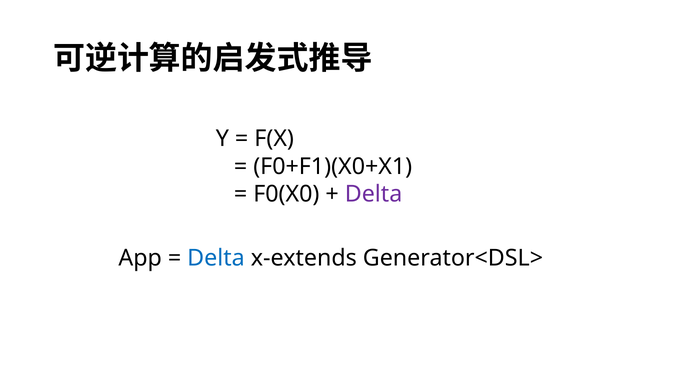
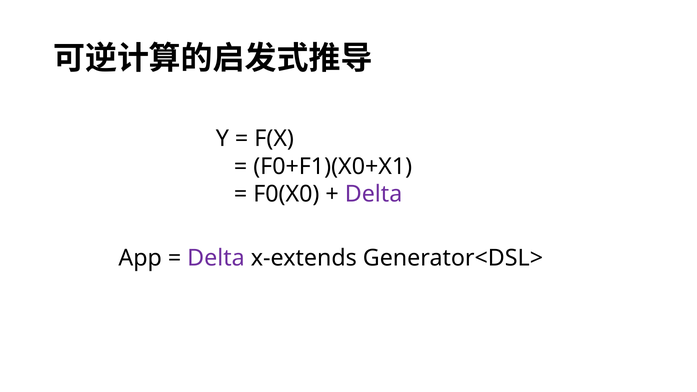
Delta at (216, 258) colour: blue -> purple
